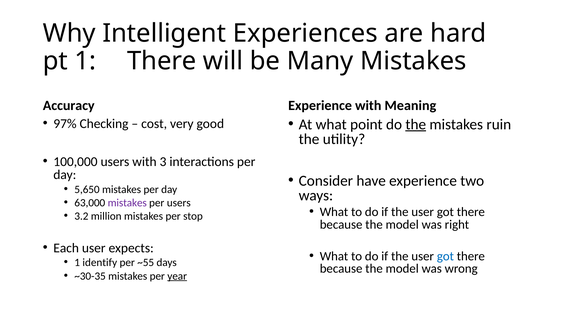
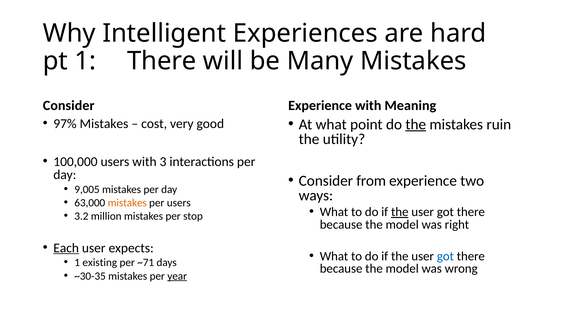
Accuracy at (69, 106): Accuracy -> Consider
97% Checking: Checking -> Mistakes
have: have -> from
5,650: 5,650 -> 9,005
mistakes at (127, 203) colour: purple -> orange
the at (400, 212) underline: none -> present
Each underline: none -> present
identify: identify -> existing
~55: ~55 -> ~71
